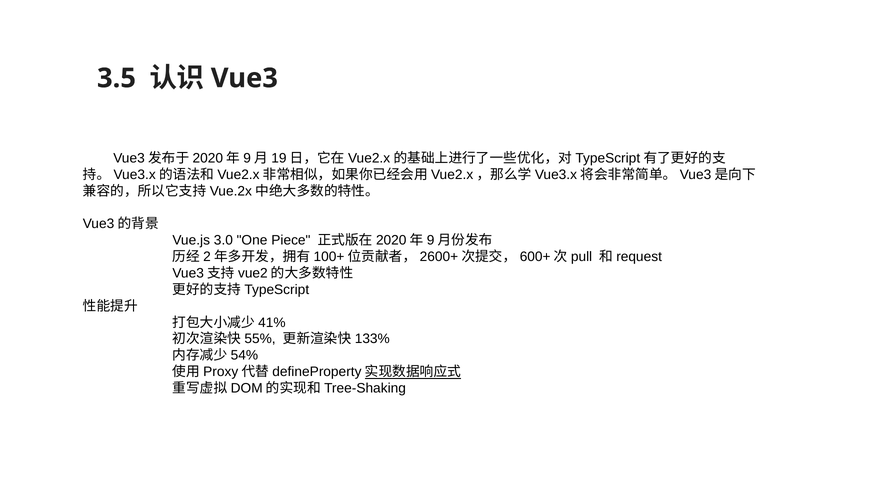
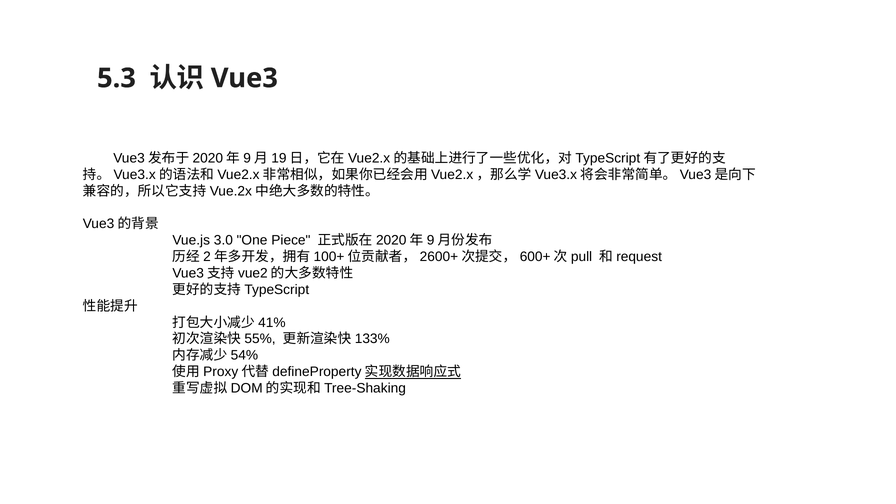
3.5: 3.5 -> 5.3
